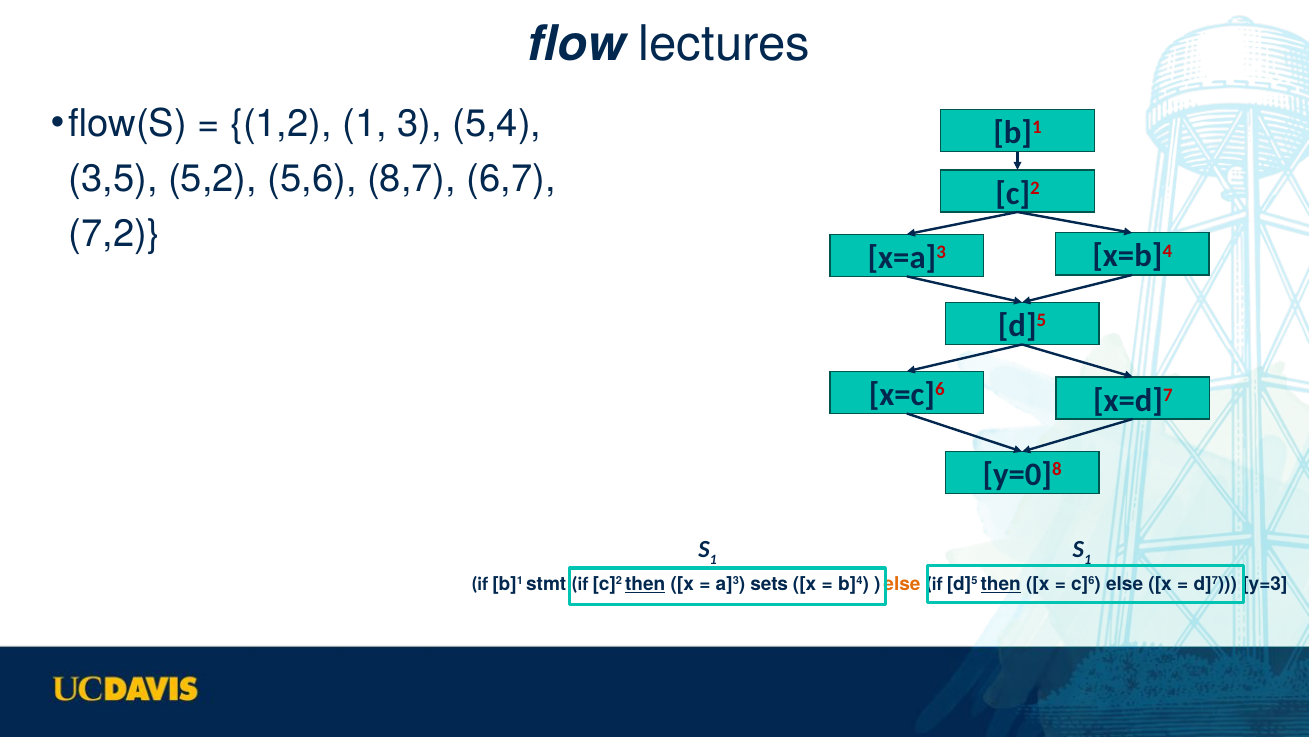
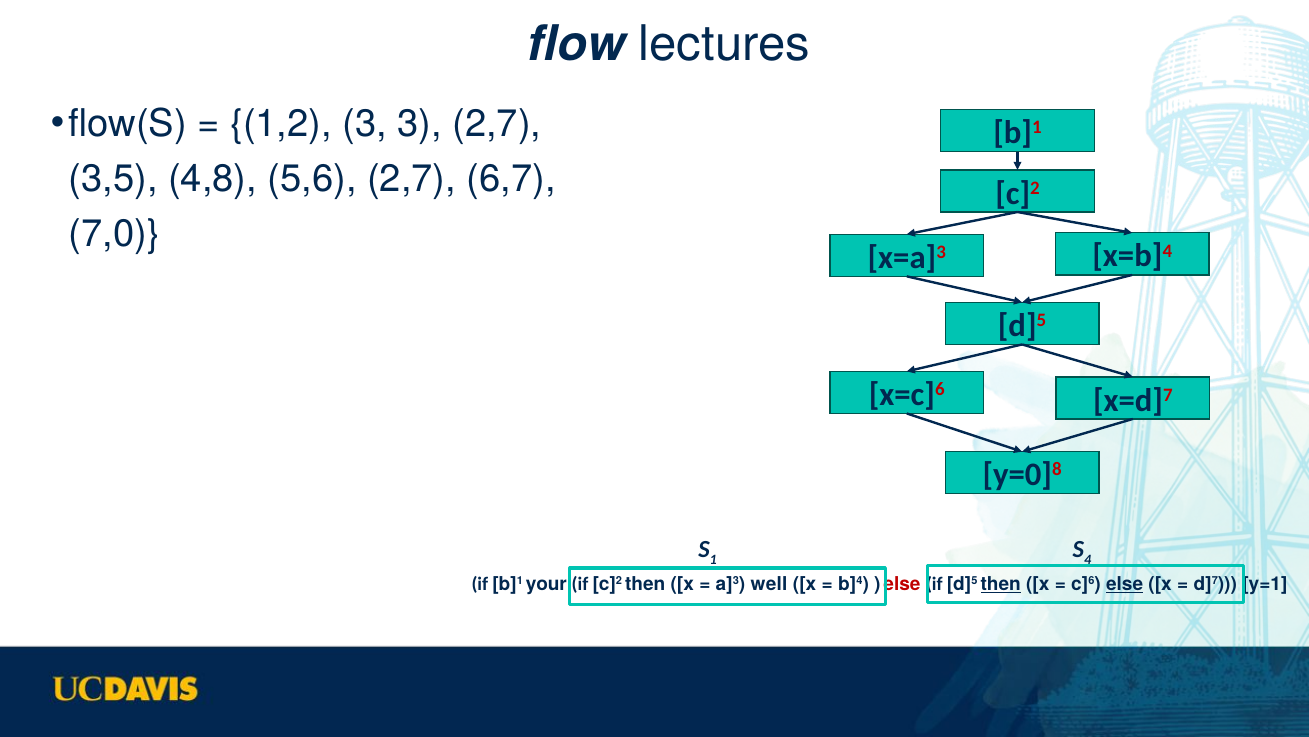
1,2 1: 1 -> 3
3 5,4: 5,4 -> 2,7
5,2: 5,2 -> 4,8
5,6 8,7: 8,7 -> 2,7
7,2: 7,2 -> 7,0
1 at (1088, 559): 1 -> 4
stmt: stmt -> your
then at (645, 584) underline: present -> none
sets: sets -> well
else at (902, 584) colour: orange -> red
else at (1125, 584) underline: none -> present
y=3: y=3 -> y=1
